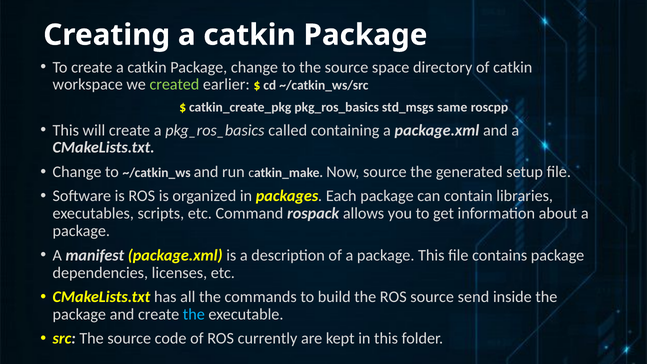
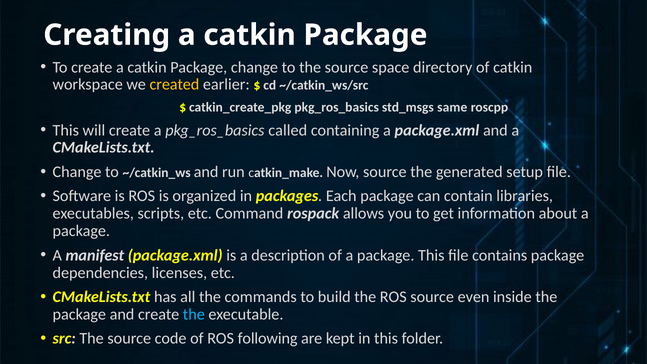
created colour: light green -> yellow
send: send -> even
currently: currently -> following
